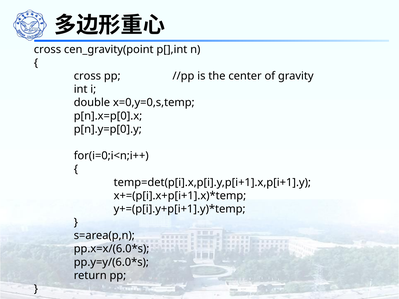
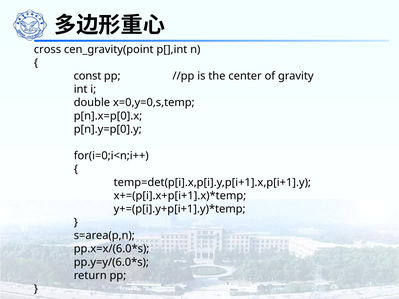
cross at (87, 76): cross -> const
